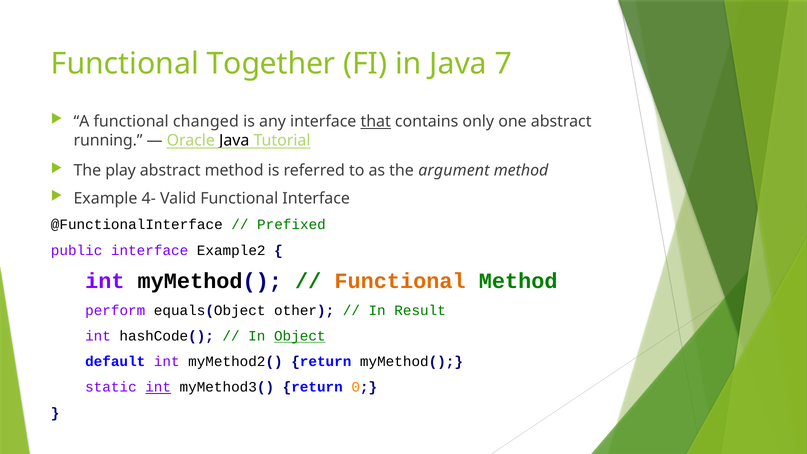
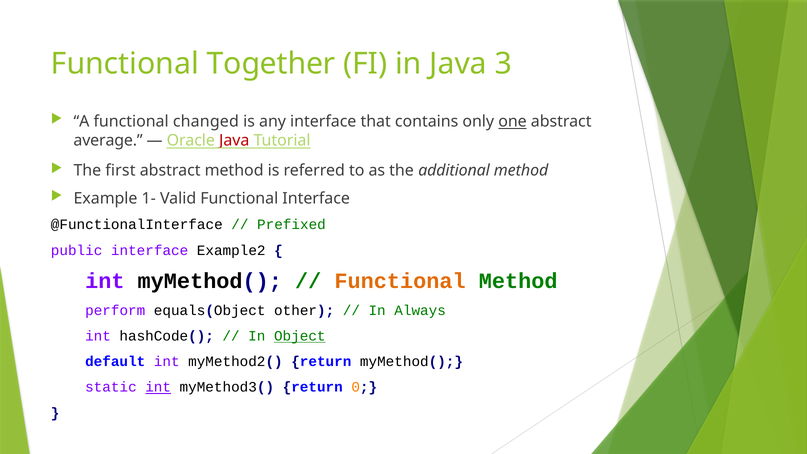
7: 7 -> 3
that underline: present -> none
one underline: none -> present
running: running -> average
Java at (234, 141) colour: black -> red
play: play -> first
argument: argument -> additional
4-: 4- -> 1-
Result: Result -> Always
